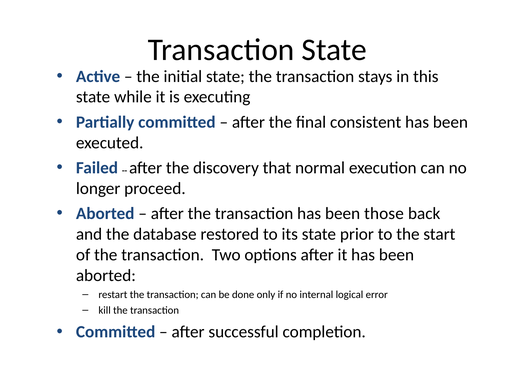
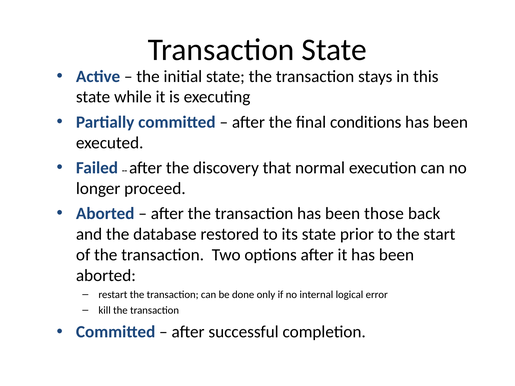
consistent: consistent -> conditions
